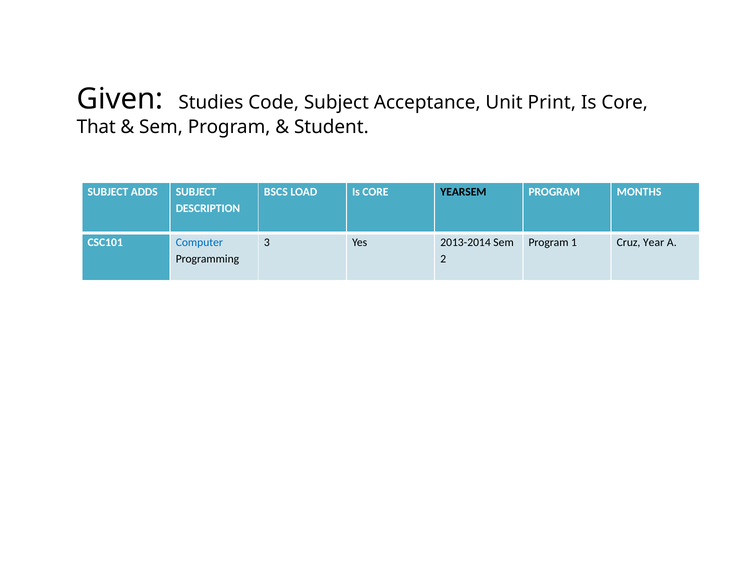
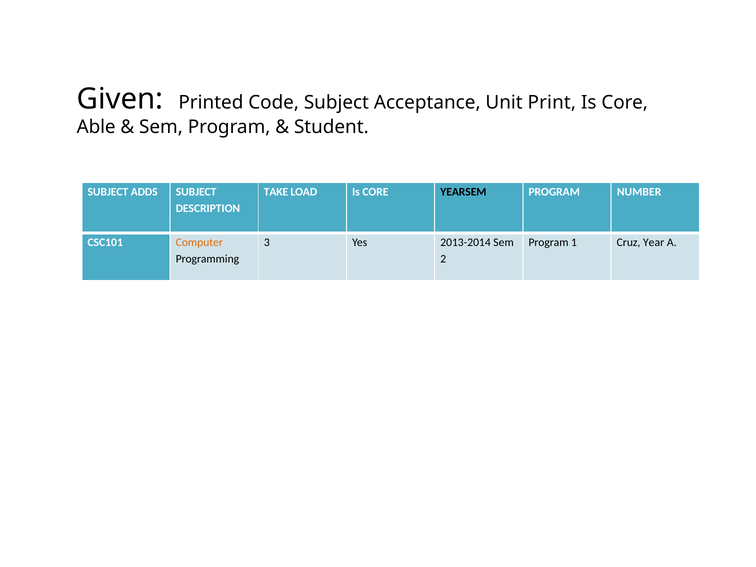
Studies: Studies -> Printed
That: That -> Able
BSCS: BSCS -> TAKE
MONTHS: MONTHS -> NUMBER
Computer colour: blue -> orange
